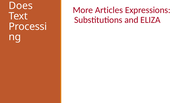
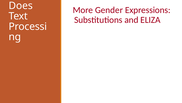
Articles: Articles -> Gender
